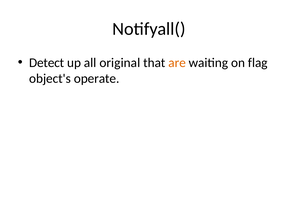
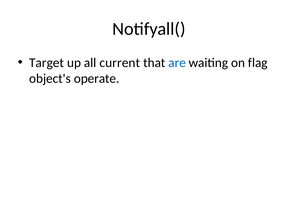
Detect: Detect -> Target
original: original -> current
are colour: orange -> blue
